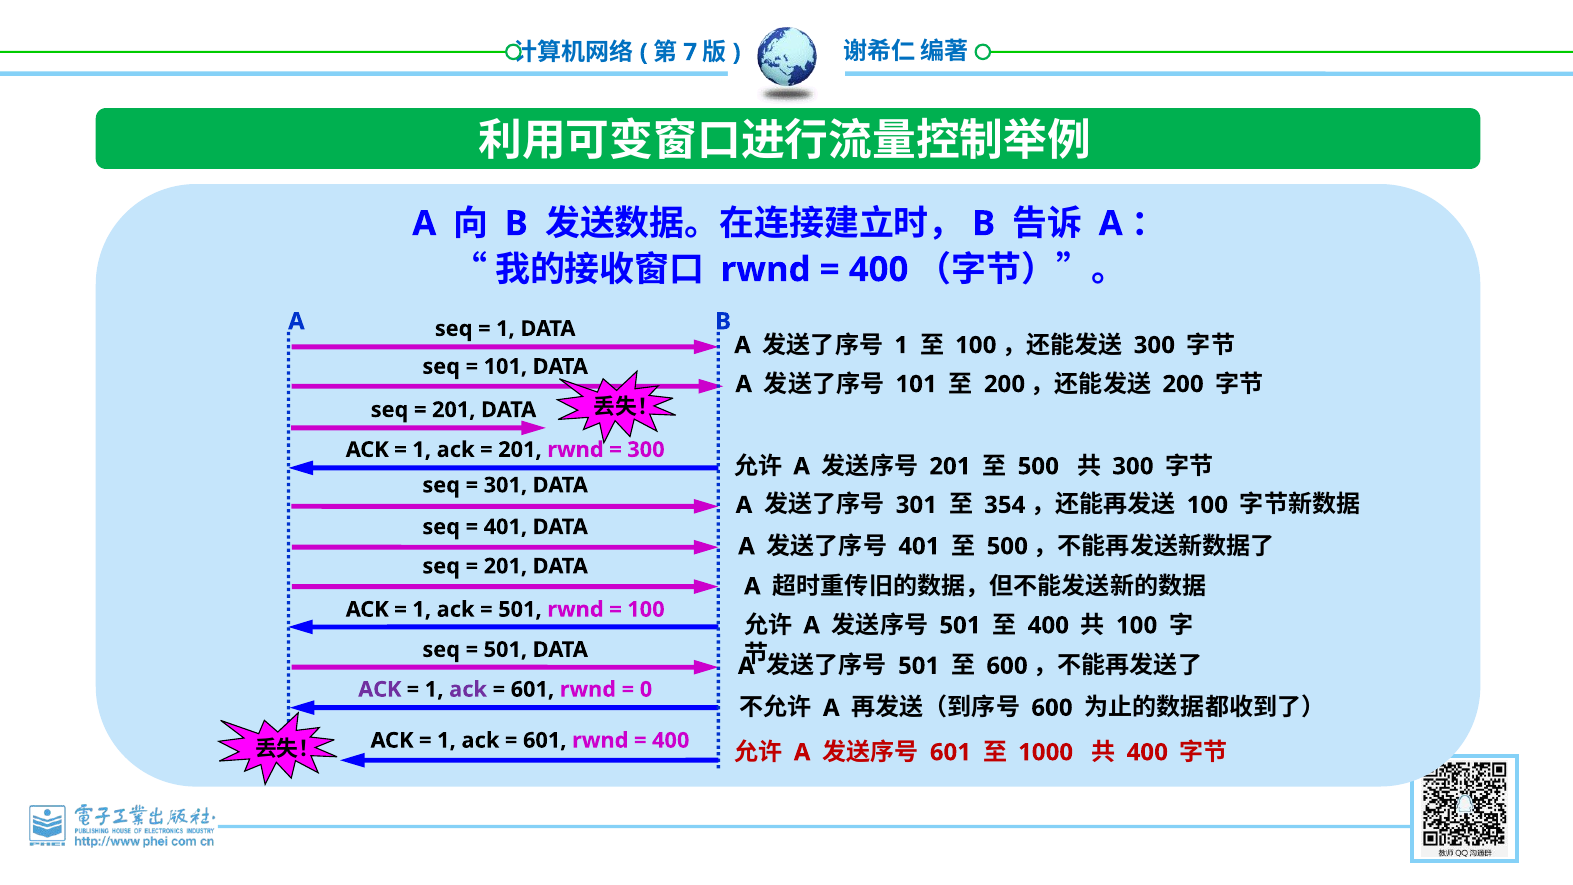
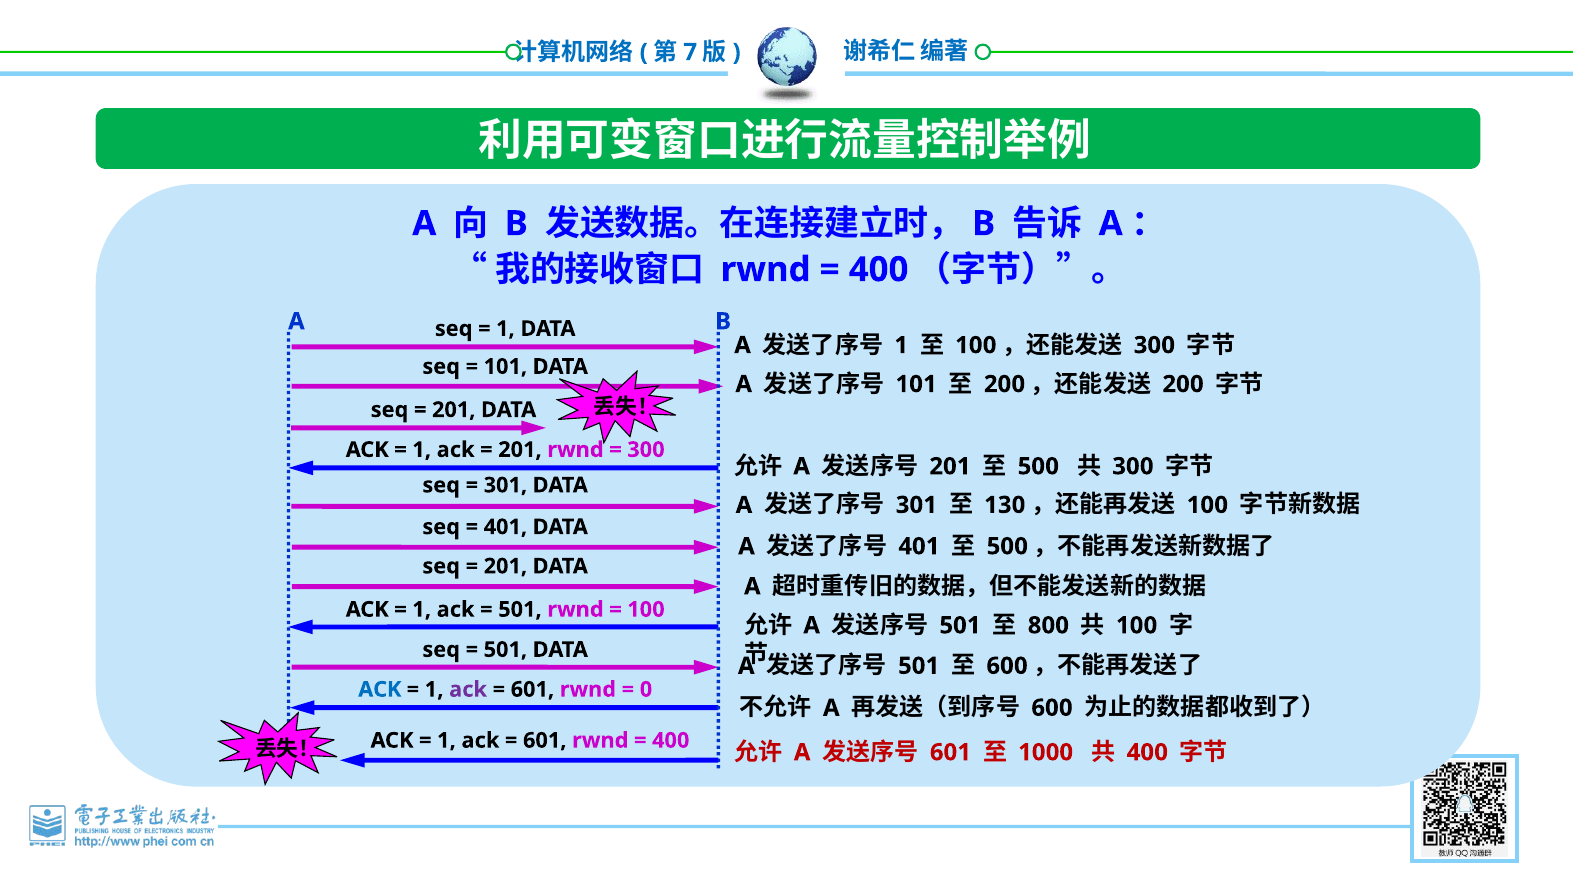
354: 354 -> 130
400 at (1048, 625): 400 -> 800
ACK at (380, 689) colour: purple -> blue
